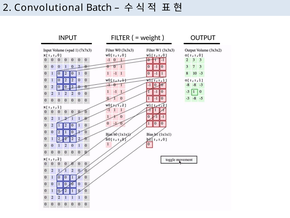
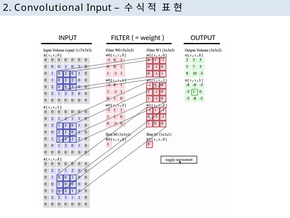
Convolutional Batch: Batch -> Input
